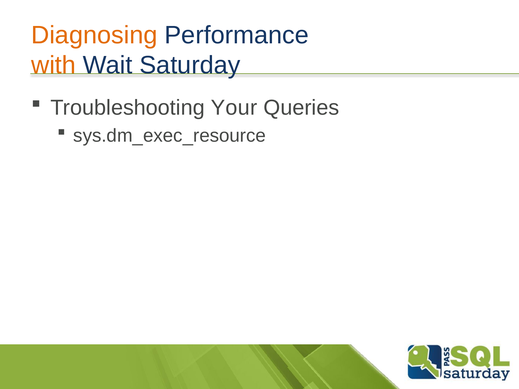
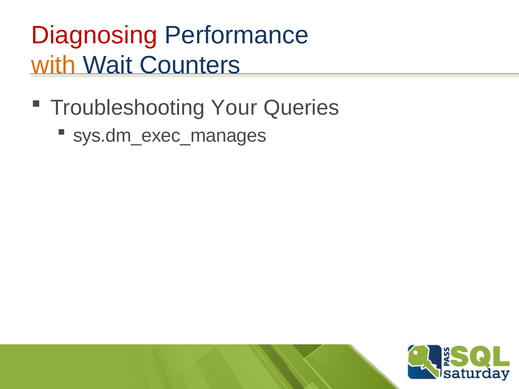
Diagnosing colour: orange -> red
Saturday: Saturday -> Counters
sys.dm_exec_resource: sys.dm_exec_resource -> sys.dm_exec_manages
